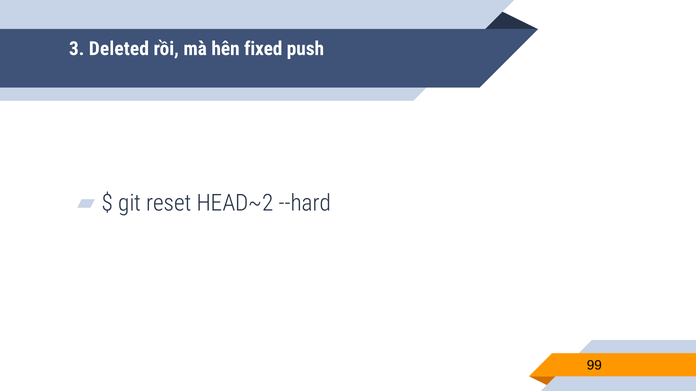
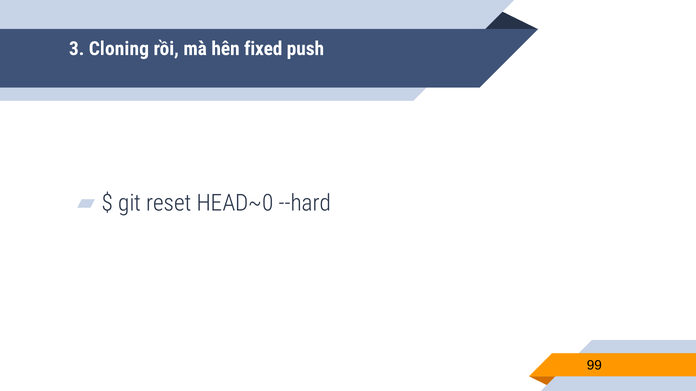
Deleted: Deleted -> Cloning
HEAD~2: HEAD~2 -> HEAD~0
